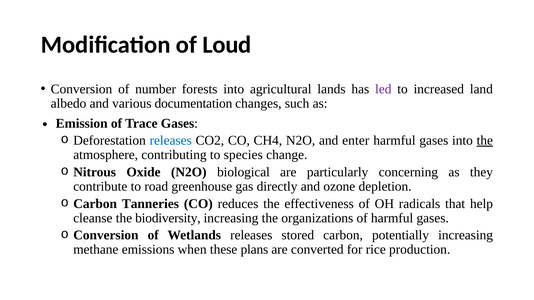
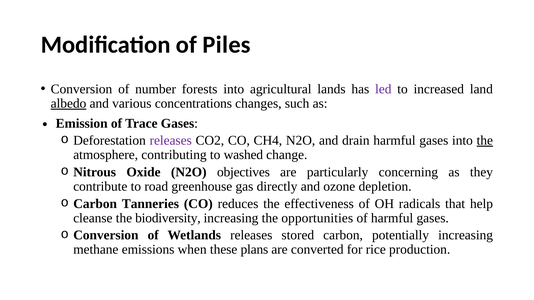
Loud: Loud -> Piles
albedo underline: none -> present
documentation: documentation -> concentrations
releases at (171, 141) colour: blue -> purple
enter: enter -> drain
species: species -> washed
biological: biological -> objectives
organizations: organizations -> opportunities
